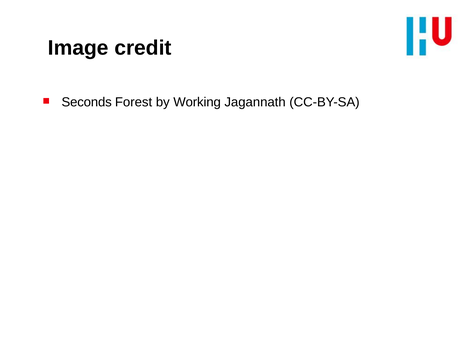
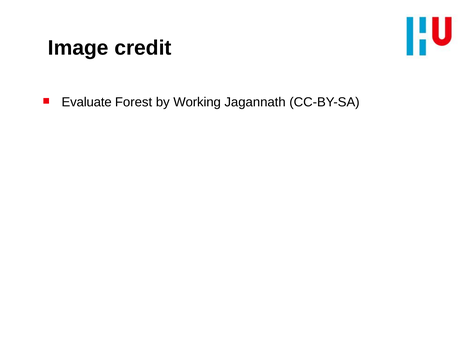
Seconds: Seconds -> Evaluate
